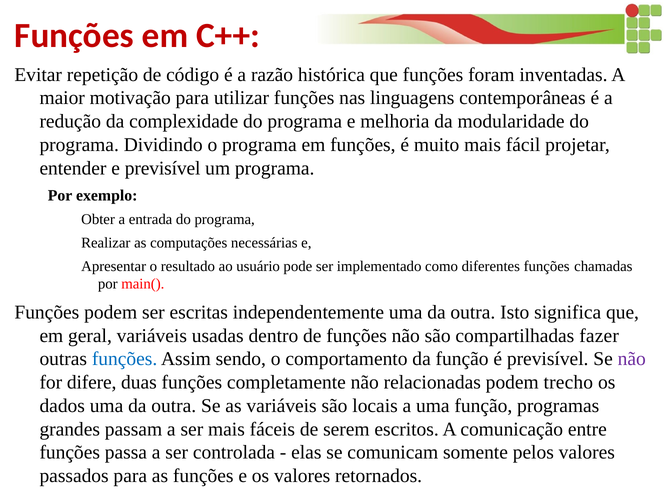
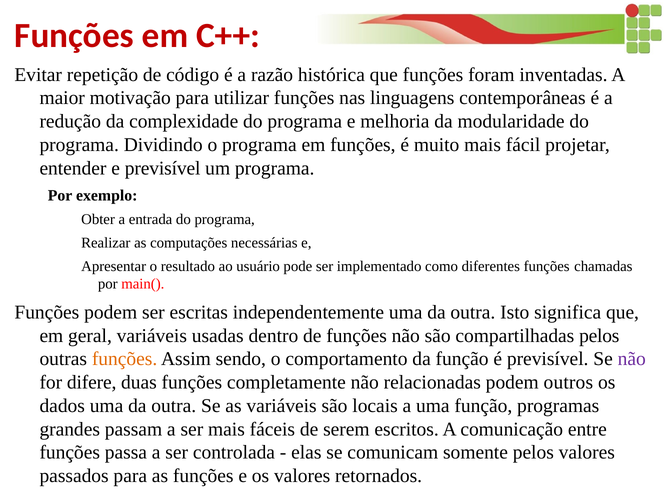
compartilhadas fazer: fazer -> pelos
funções at (125, 359) colour: blue -> orange
trecho: trecho -> outros
